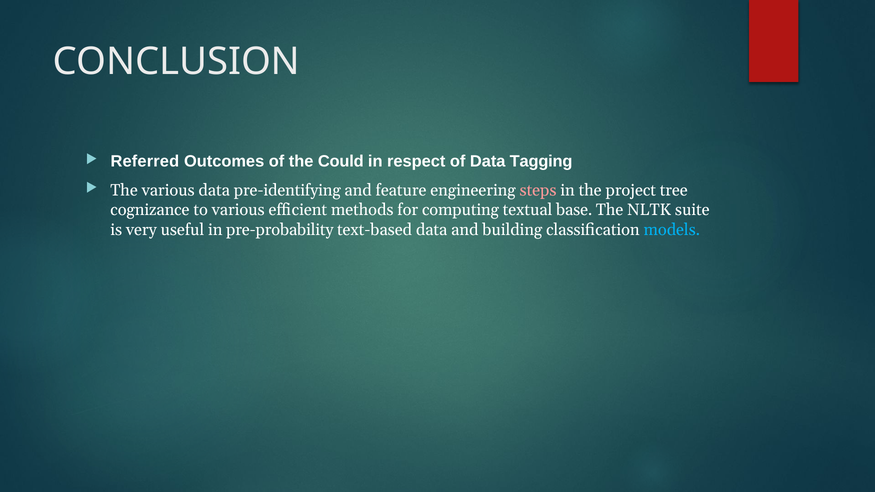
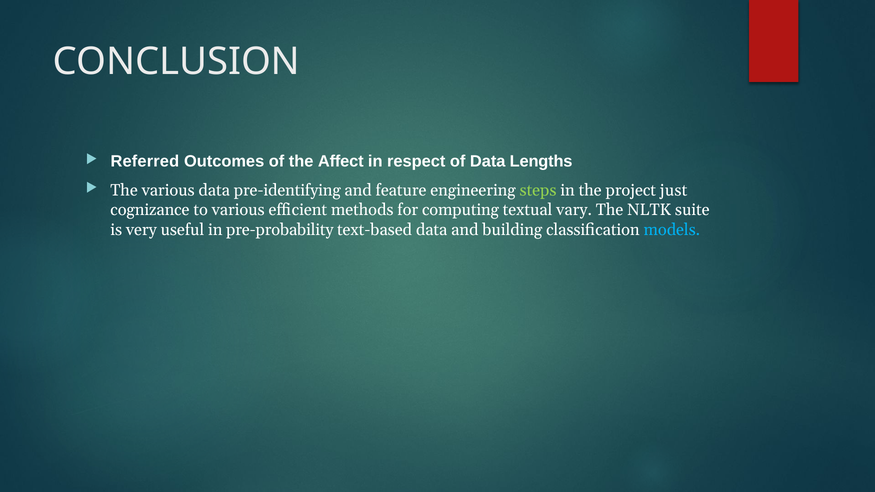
Could: Could -> Affect
Tagging: Tagging -> Lengths
steps colour: pink -> light green
tree: tree -> just
base: base -> vary
